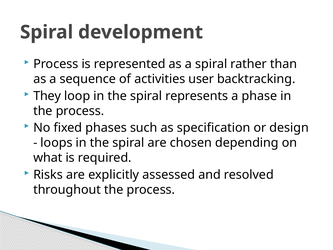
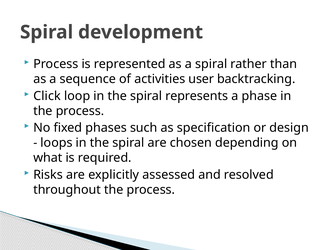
They: They -> Click
